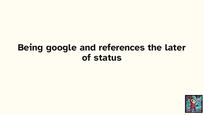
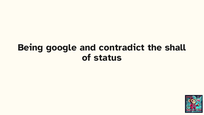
references: references -> contradict
later: later -> shall
